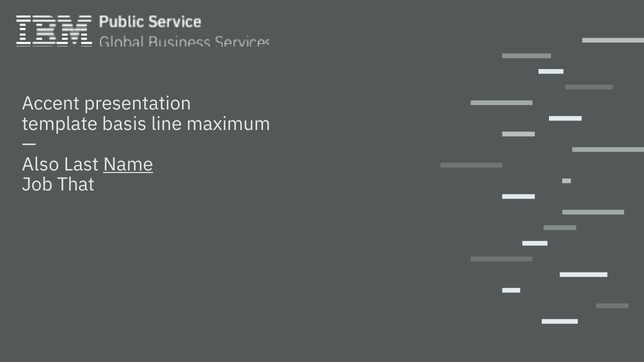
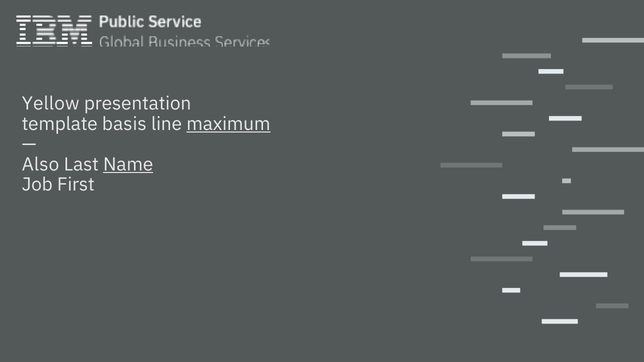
Accent: Accent -> Yellow
maximum underline: none -> present
That: That -> First
